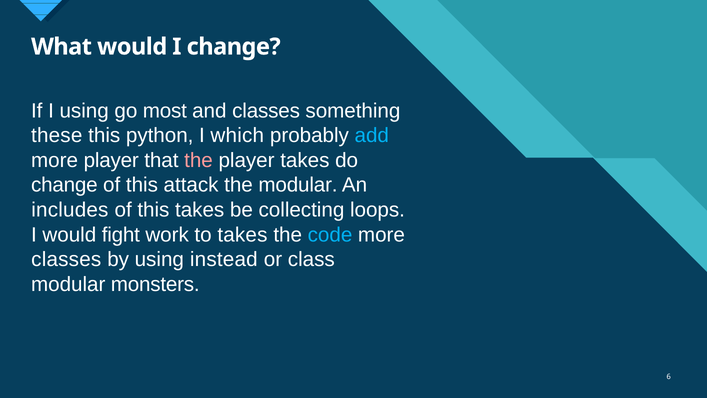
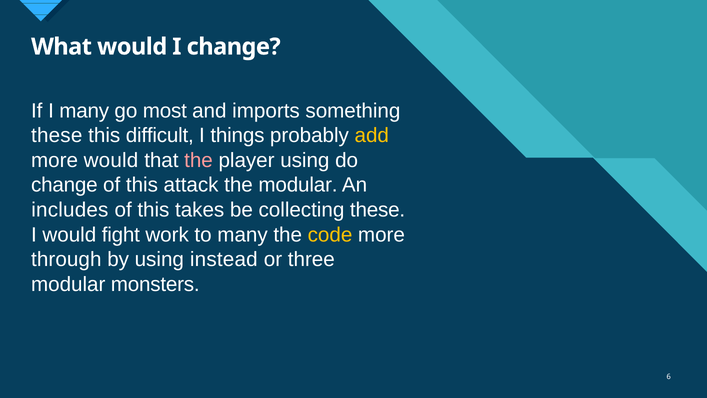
I using: using -> many
and classes: classes -> imports
python: python -> difficult
which: which -> things
add colour: light blue -> yellow
more player: player -> would
player takes: takes -> using
collecting loops: loops -> these
to takes: takes -> many
code colour: light blue -> yellow
classes at (66, 259): classes -> through
class: class -> three
